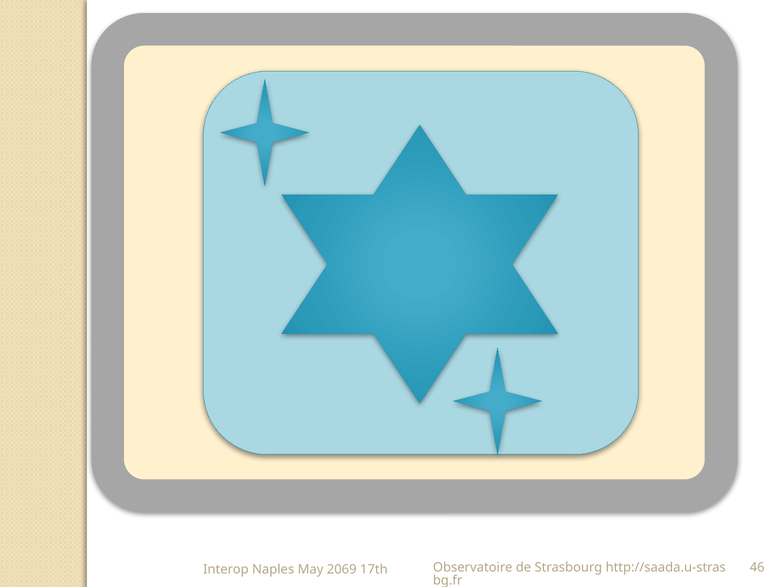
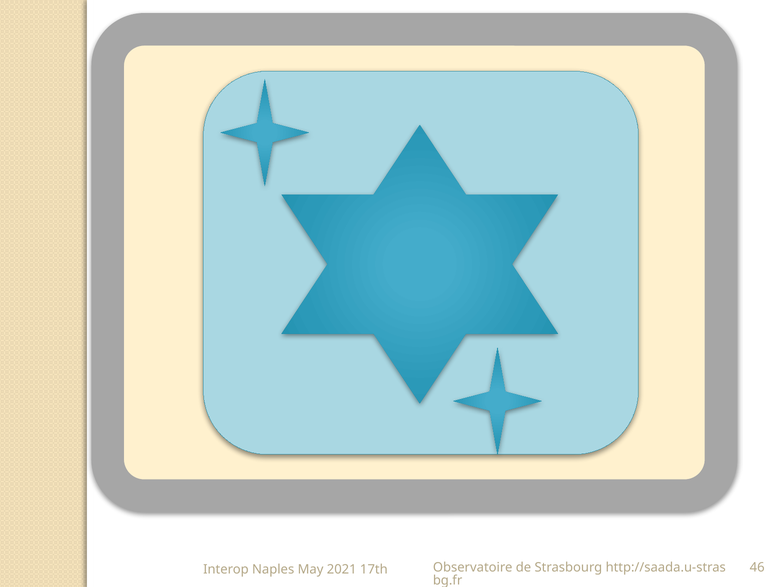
2069: 2069 -> 2021
